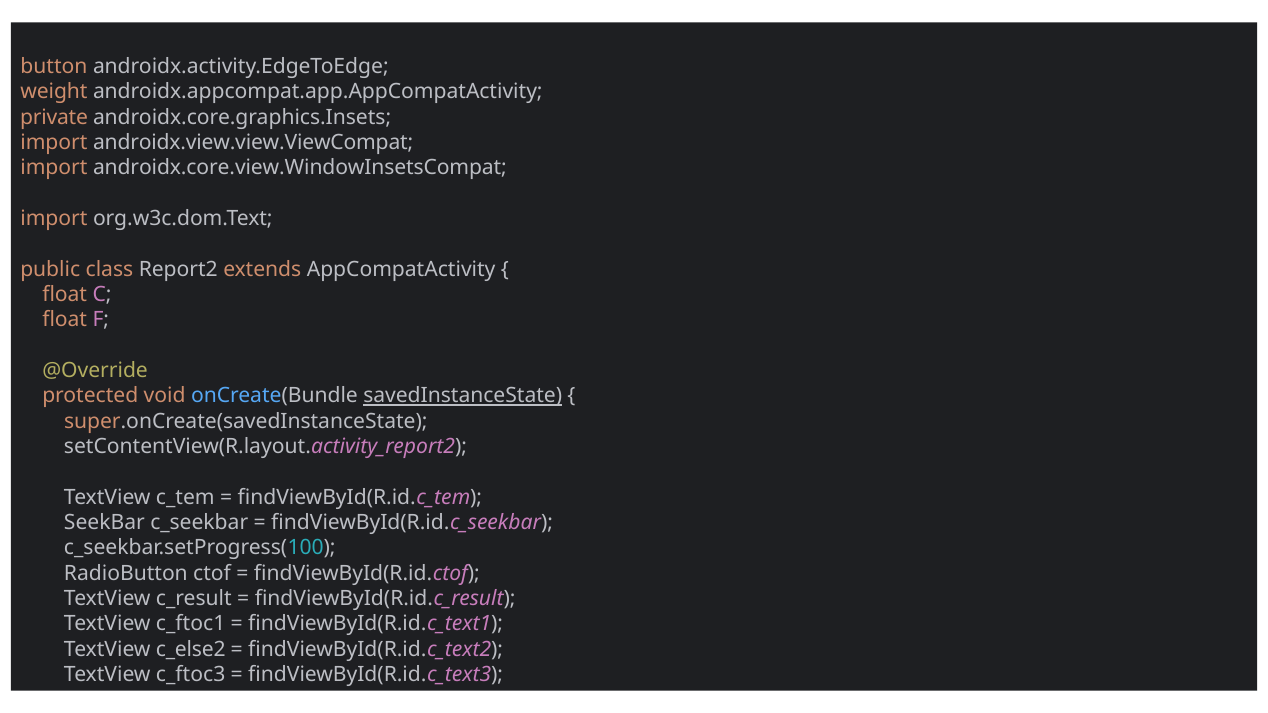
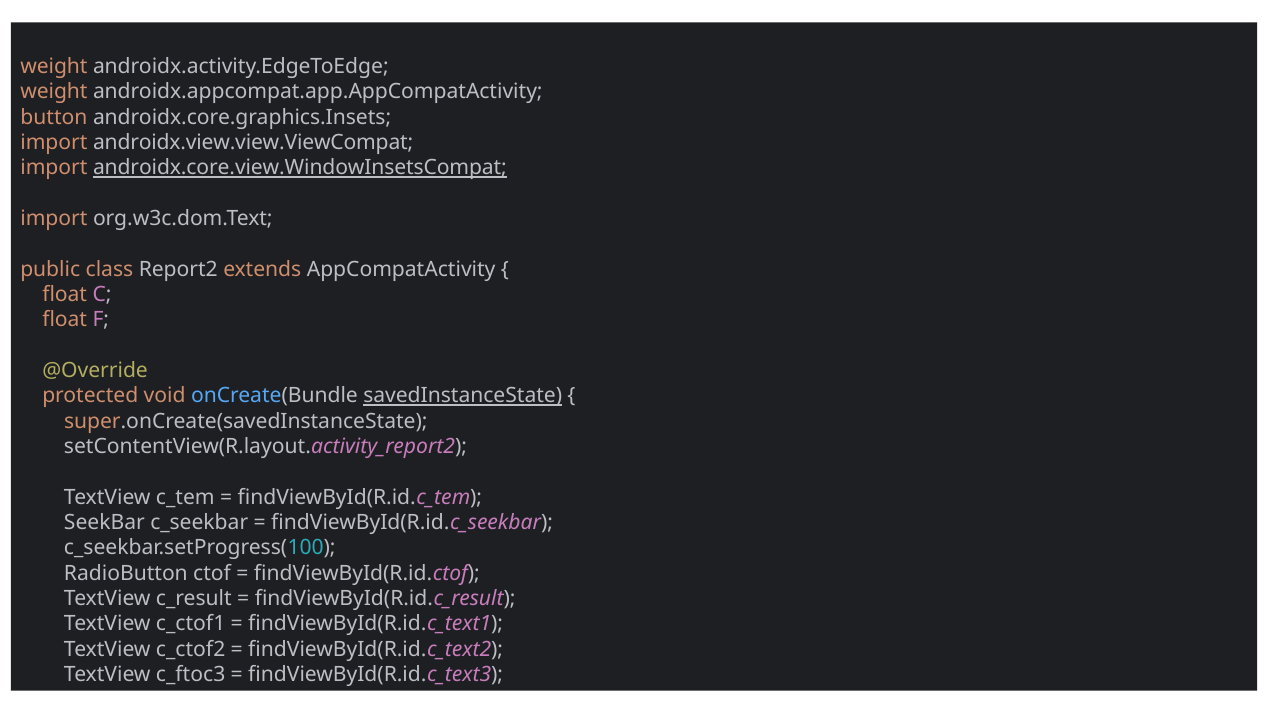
button at (54, 67): button -> weight
private: private -> button
androidx.core.view.WindowInsetsCompat underline: none -> present
c_ftoc1: c_ftoc1 -> c_ctof1
c_else2: c_else2 -> c_ctof2
